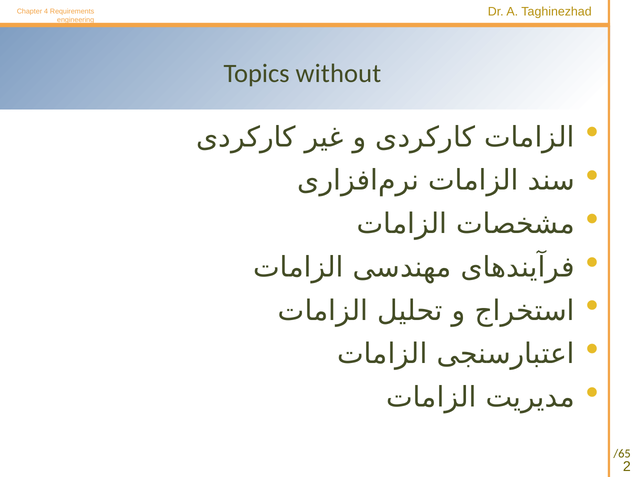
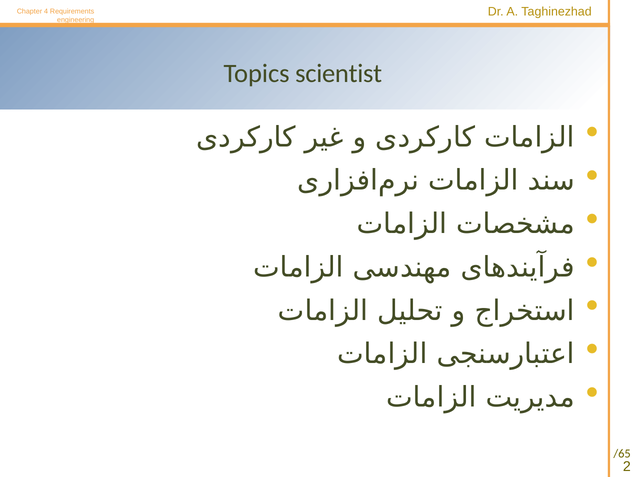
without: without -> scientist
